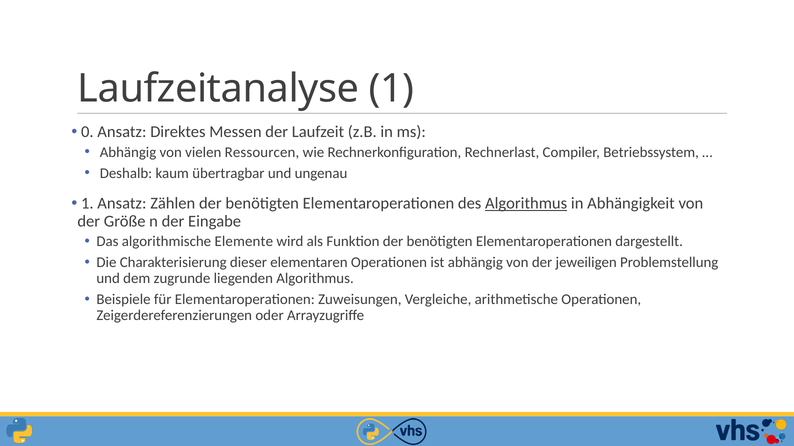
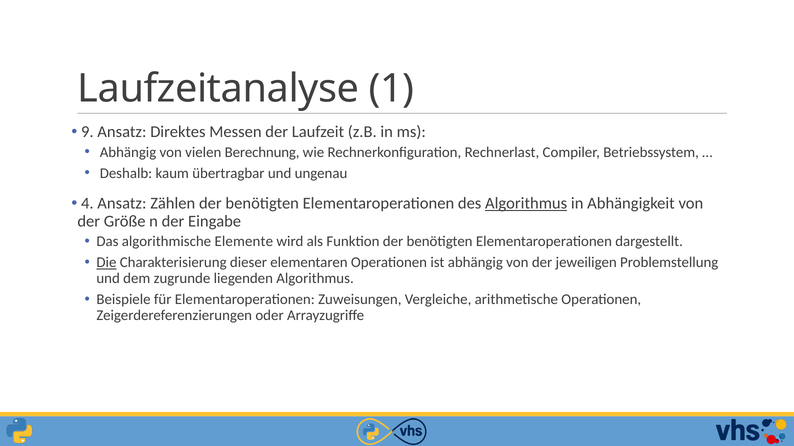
0: 0 -> 9
Ressourcen: Ressourcen -> Berechnung
1 at (87, 204): 1 -> 4
Die underline: none -> present
